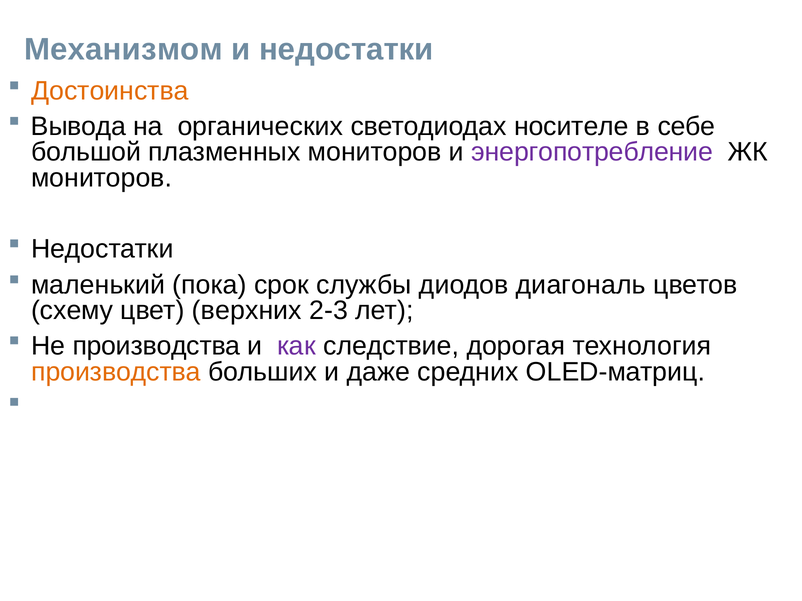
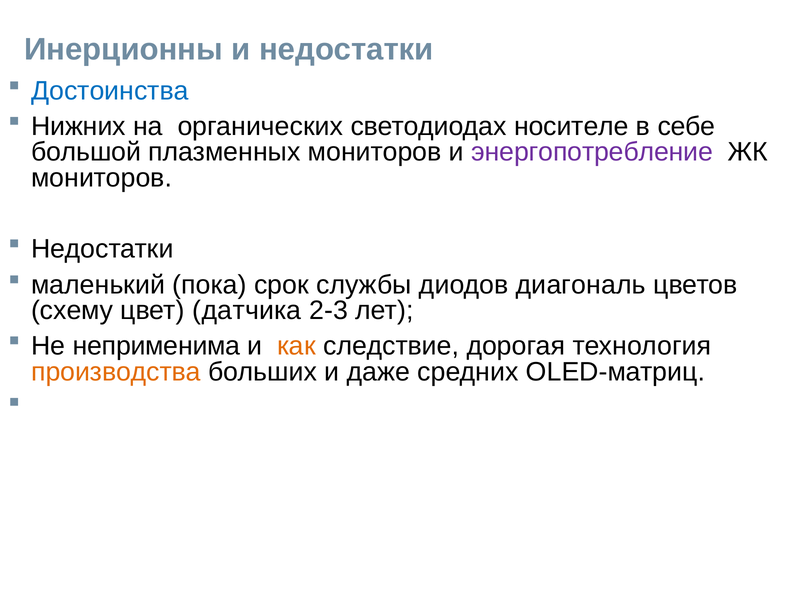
Механизмом: Механизмом -> Инерционны
Достоинства colour: orange -> blue
Вывода: Вывода -> Нижних
верхних: верхних -> датчика
Не производства: производства -> неприменима
как colour: purple -> orange
